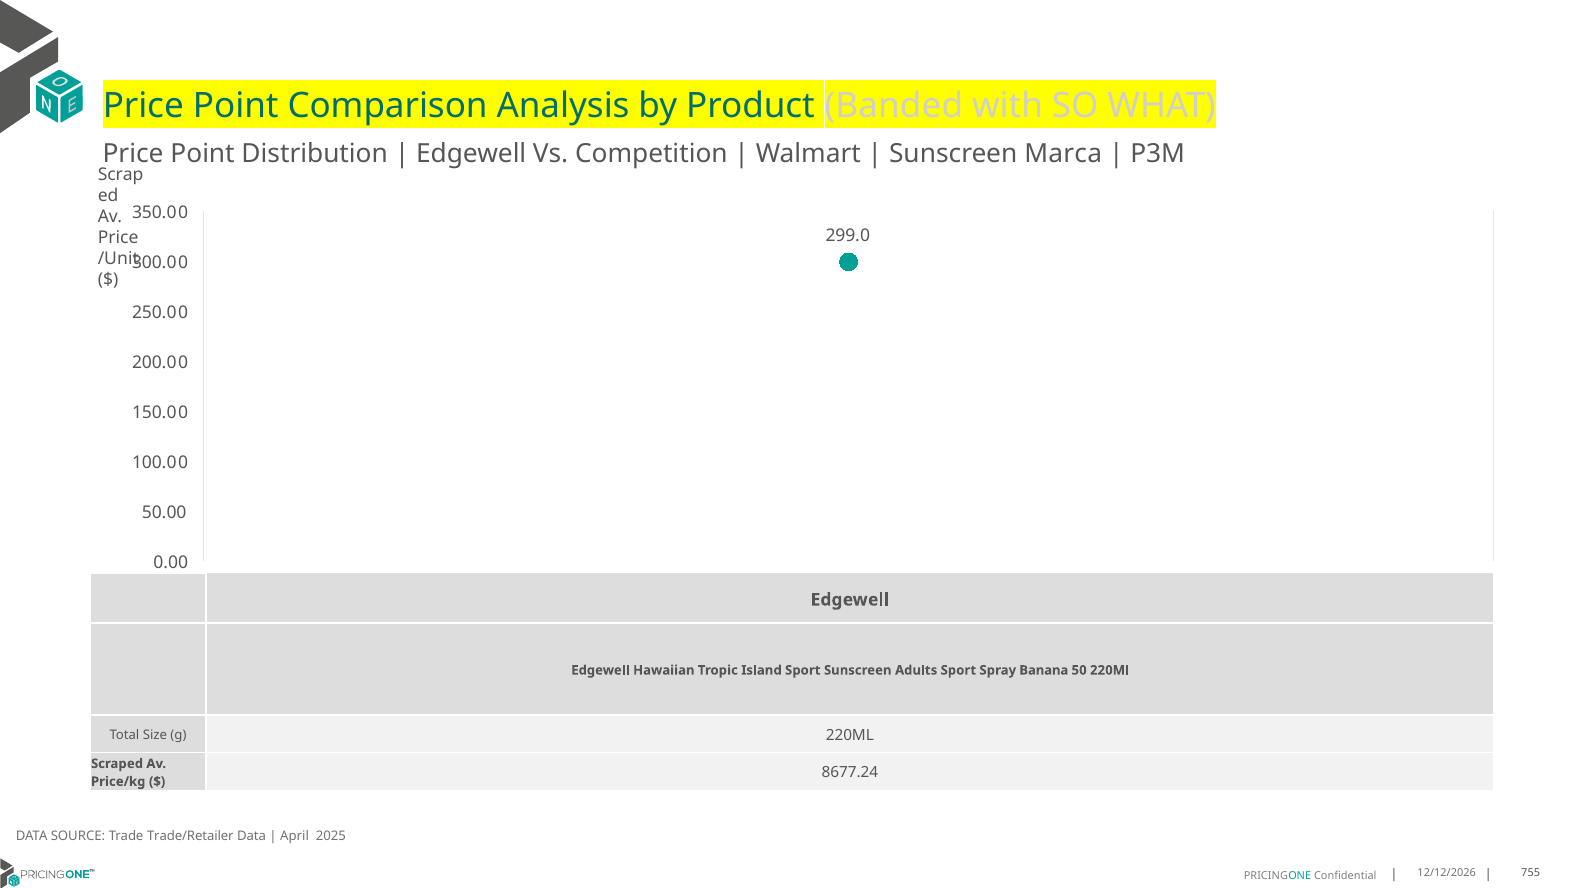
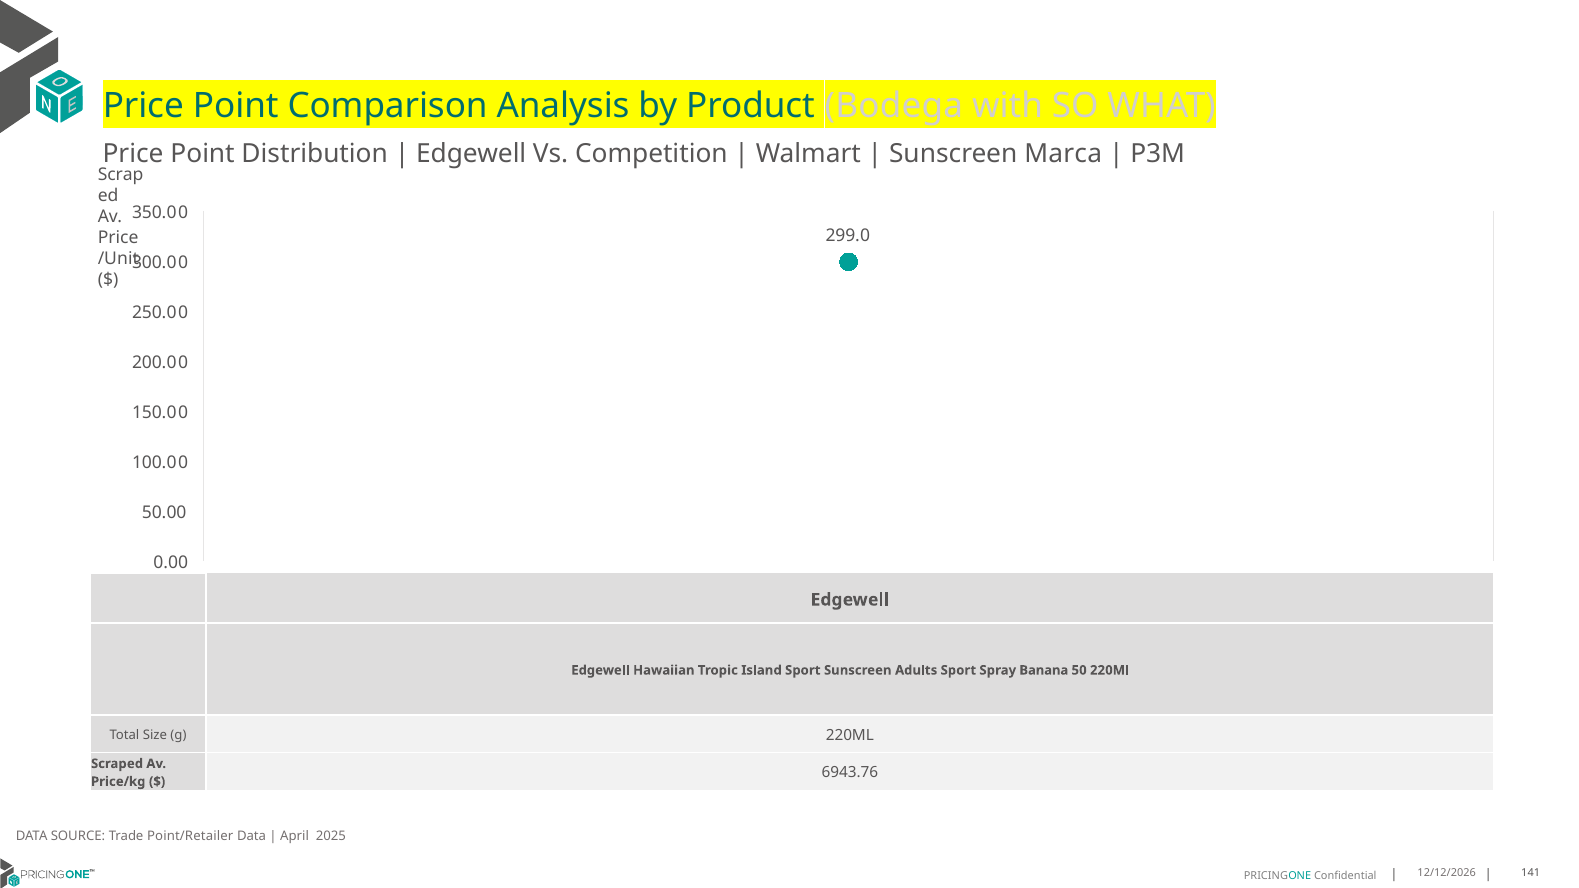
Banded: Banded -> Bodega
8677.24: 8677.24 -> 6943.76
Trade/Retailer: Trade/Retailer -> Point/Retailer
755: 755 -> 141
